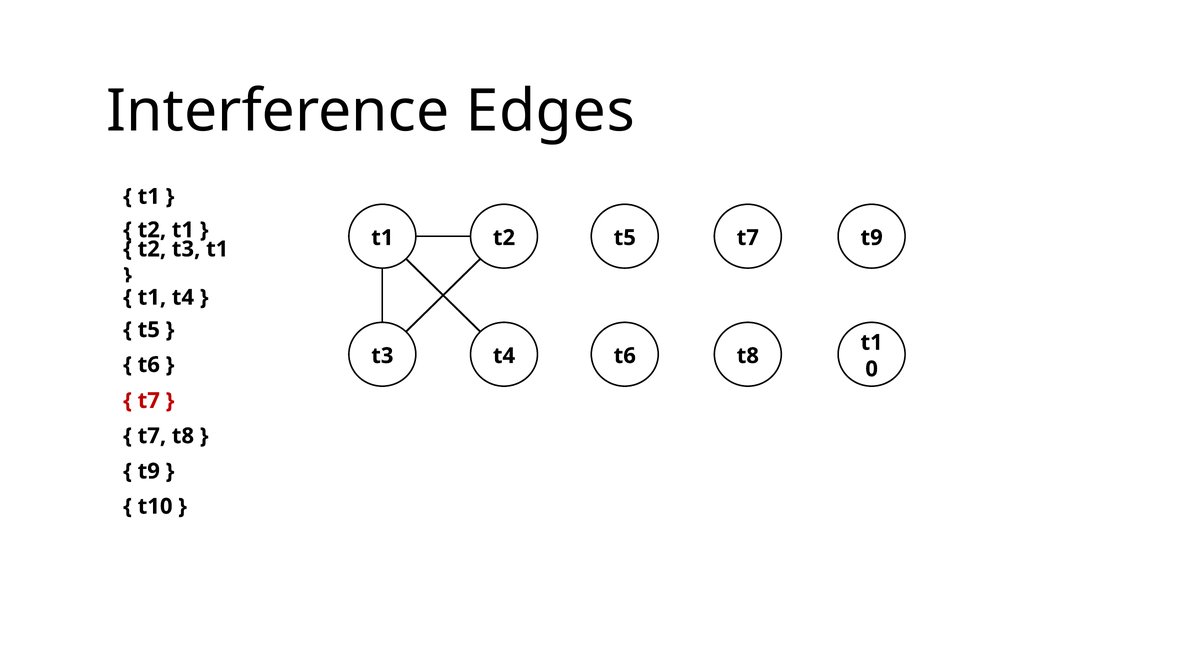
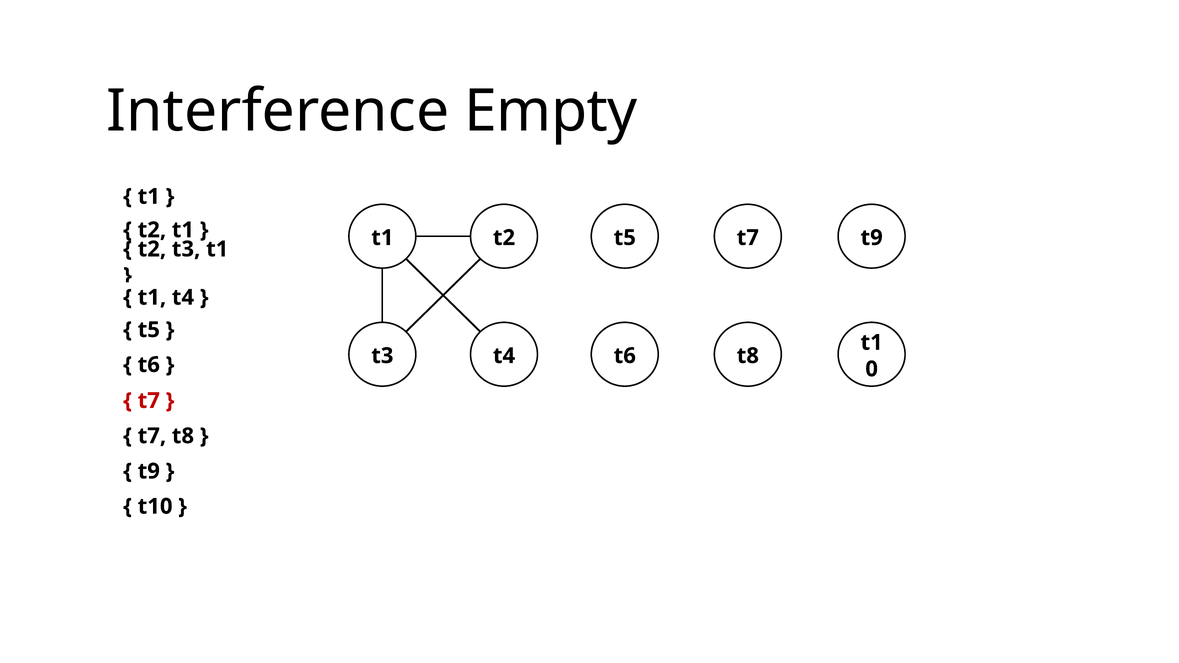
Edges: Edges -> Empty
